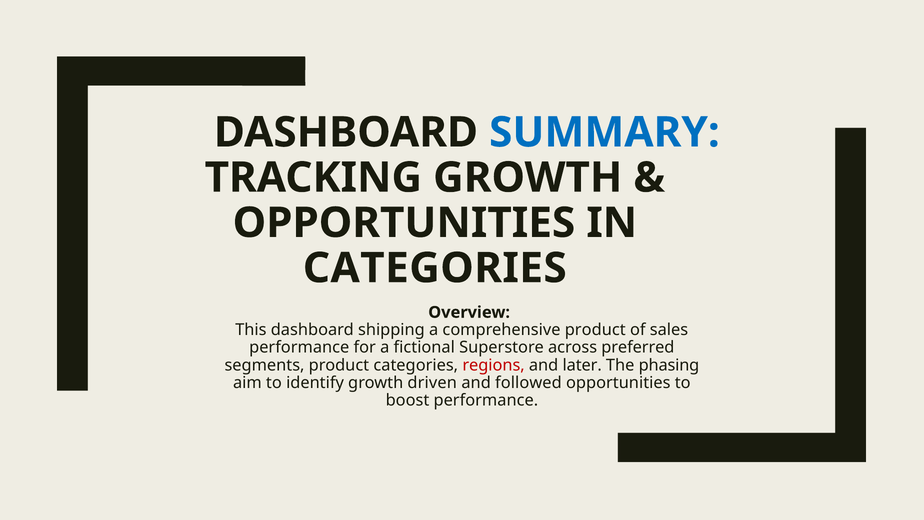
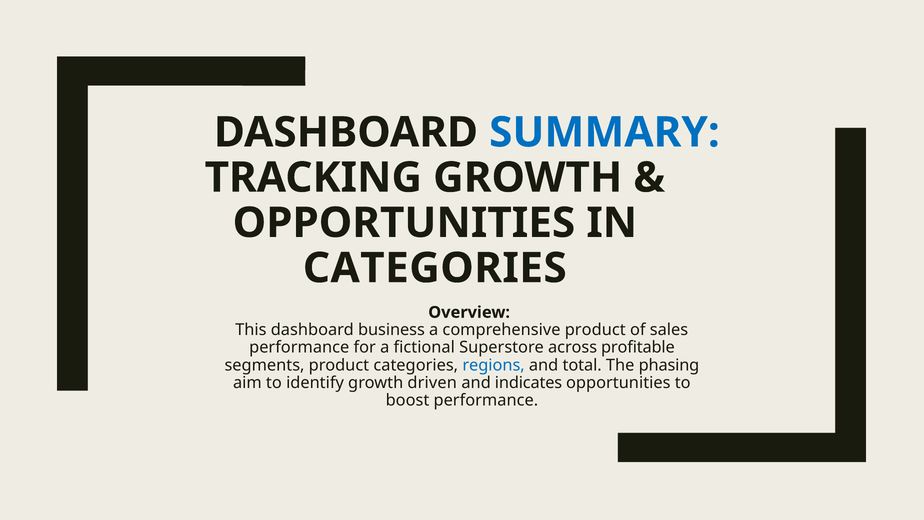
shipping: shipping -> business
preferred: preferred -> profitable
regions colour: red -> blue
later: later -> total
followed: followed -> indicates
